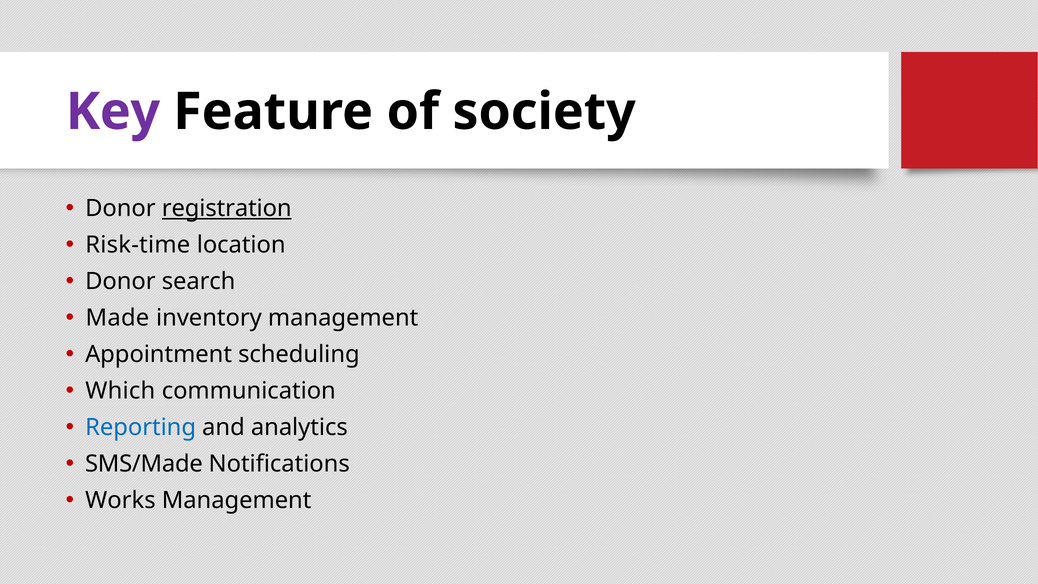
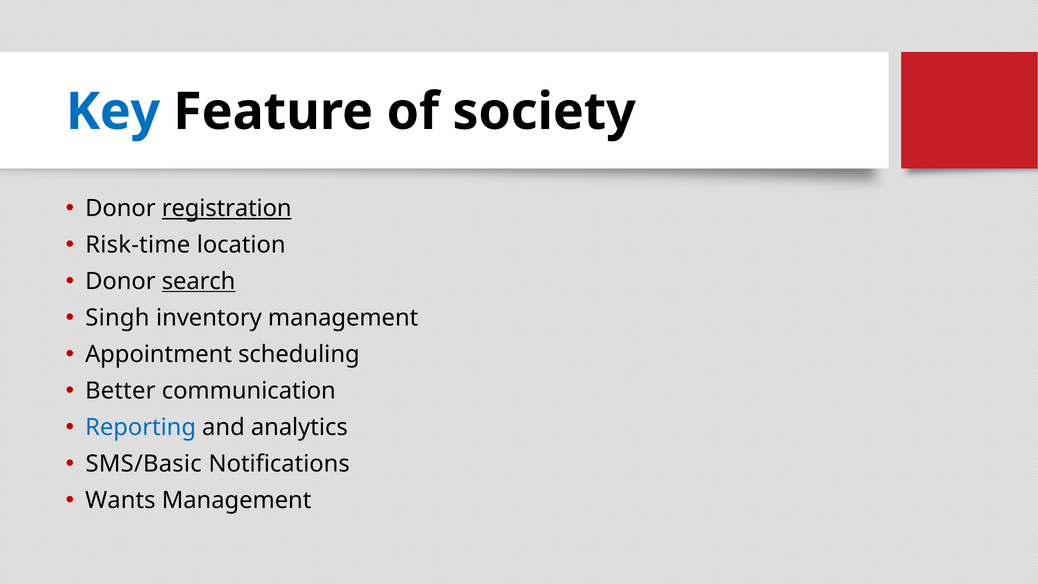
Key colour: purple -> blue
search underline: none -> present
Made: Made -> Singh
Which: Which -> Better
SMS/Made: SMS/Made -> SMS/Basic
Works: Works -> Wants
